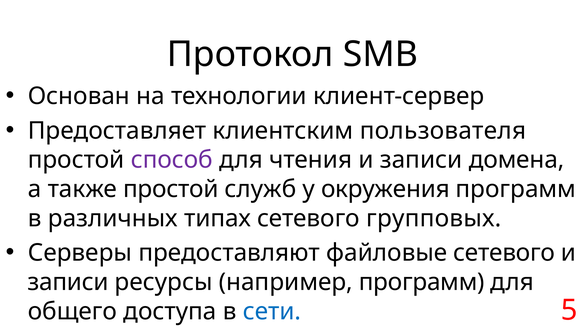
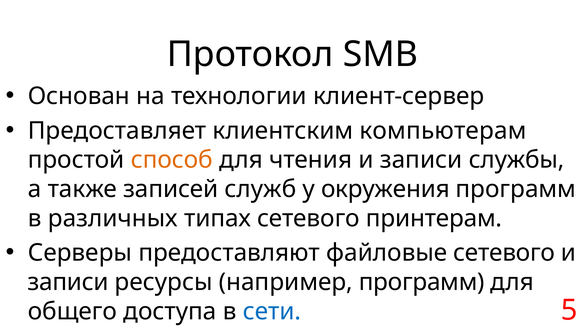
пользователя: пользователя -> компьютерам
способ colour: purple -> orange
домена: домена -> службы
также простой: простой -> записей
групповых: групповых -> принтерам
